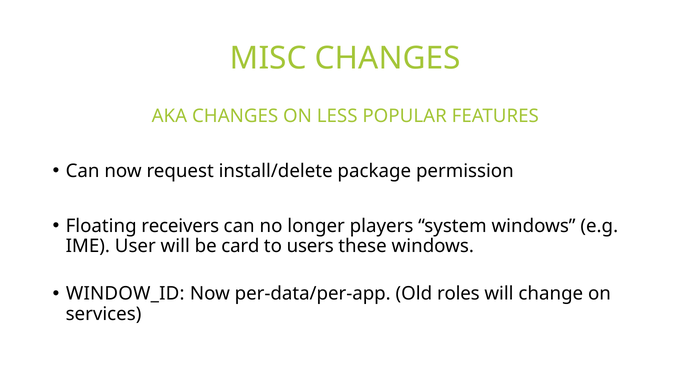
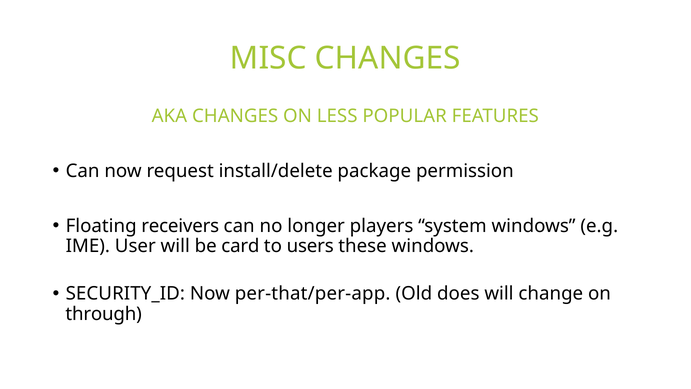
WINDOW_ID: WINDOW_ID -> SECURITY_ID
per-data/per-app: per-data/per-app -> per-that/per-app
roles: roles -> does
services: services -> through
